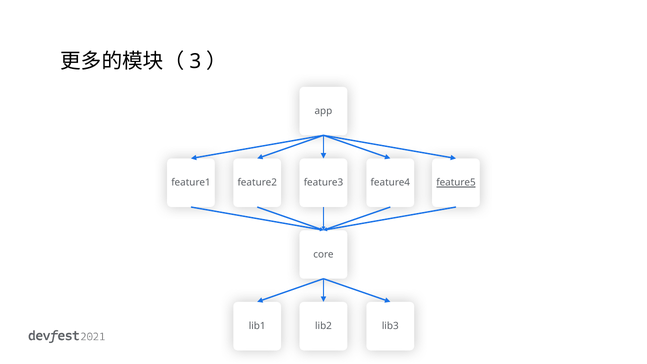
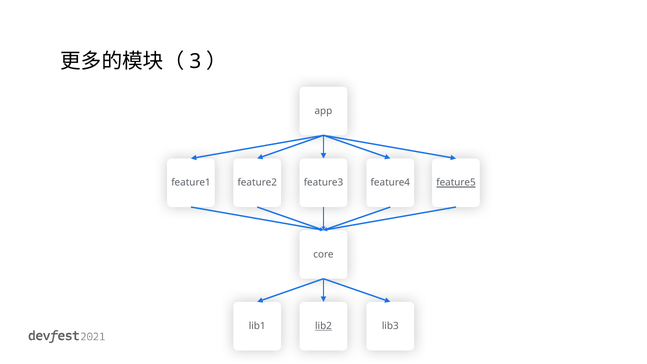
lib2 underline: none -> present
